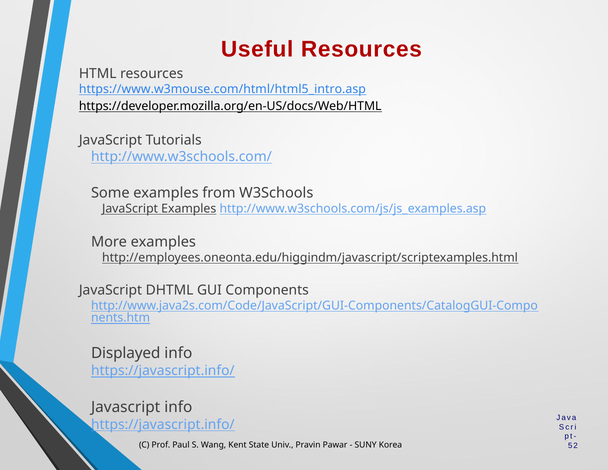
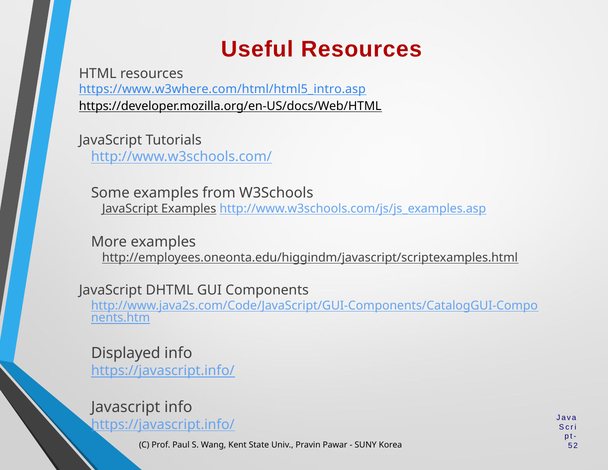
https://www.w3mouse.com/html/html5_intro.asp: https://www.w3mouse.com/html/html5_intro.asp -> https://www.w3where.com/html/html5_intro.asp
